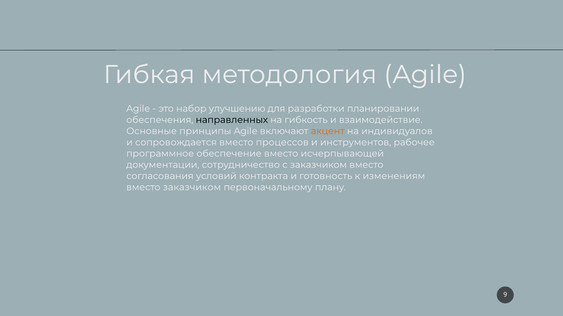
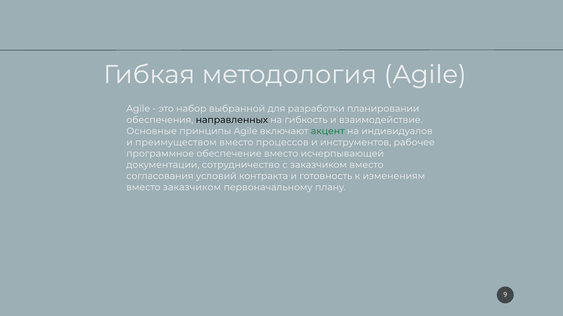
улучшению: улучшению -> выбранной
акцент colour: orange -> green
сопровождается: сопровождается -> преимуществом
